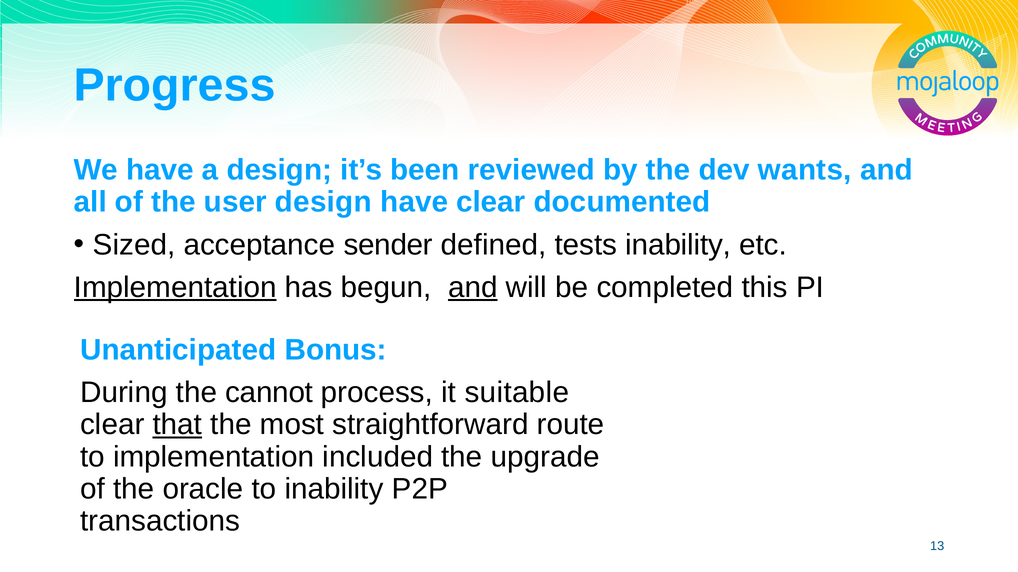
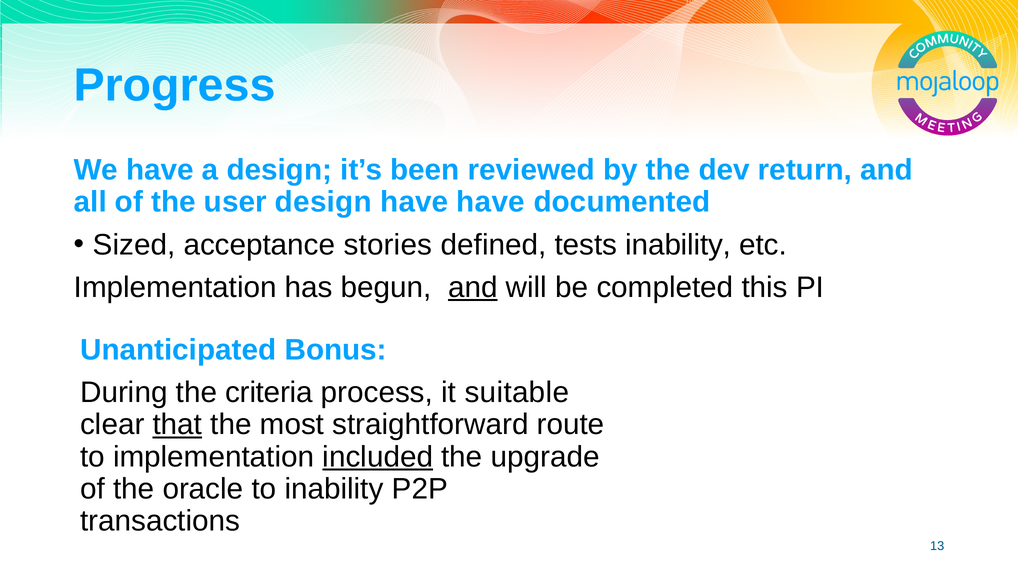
wants: wants -> return
have clear: clear -> have
sender: sender -> stories
Implementation at (175, 288) underline: present -> none
cannot: cannot -> criteria
included underline: none -> present
